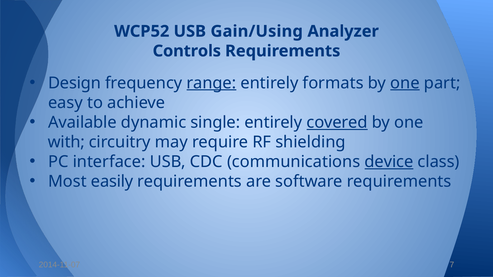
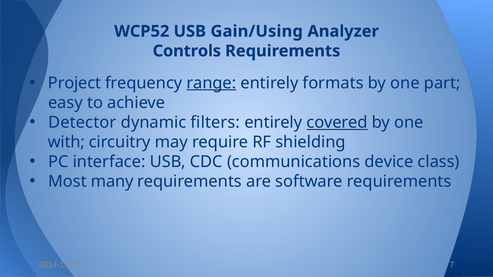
Design: Design -> Project
one at (405, 83) underline: present -> none
Available: Available -> Detector
single: single -> filters
device underline: present -> none
easily: easily -> many
